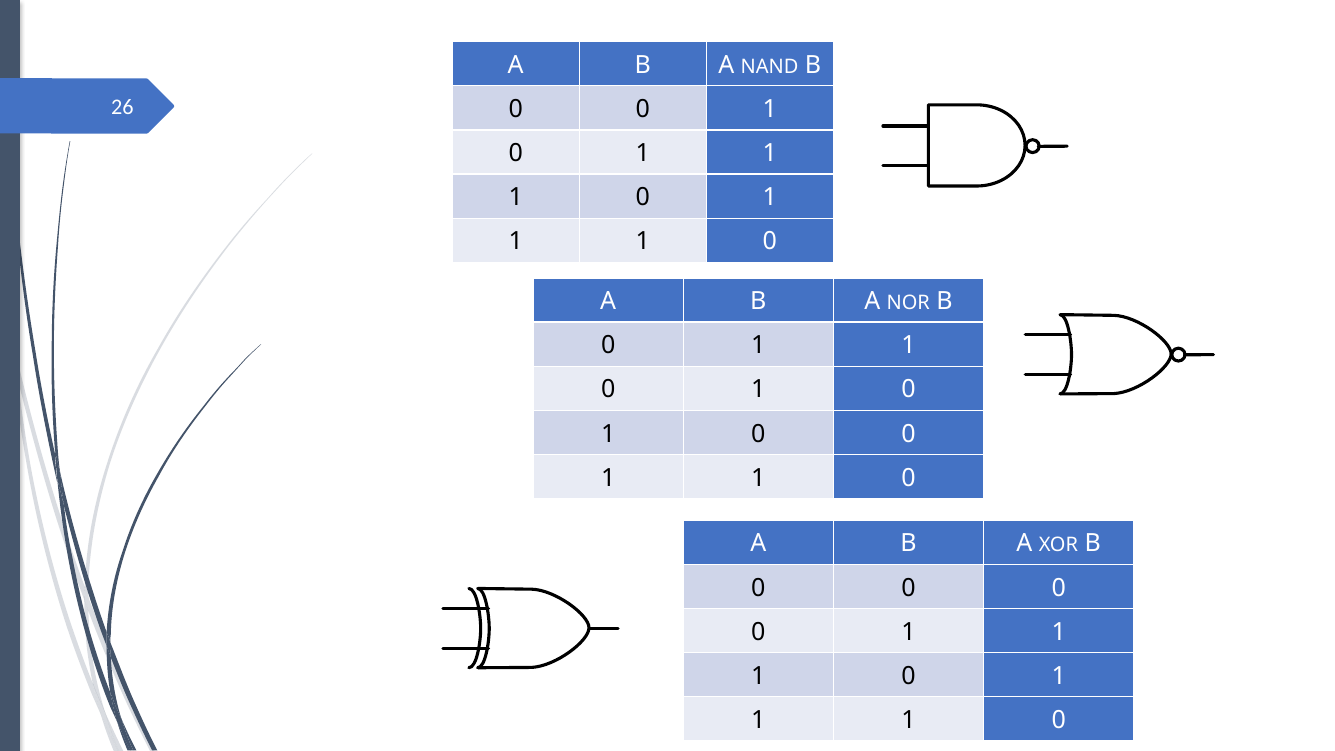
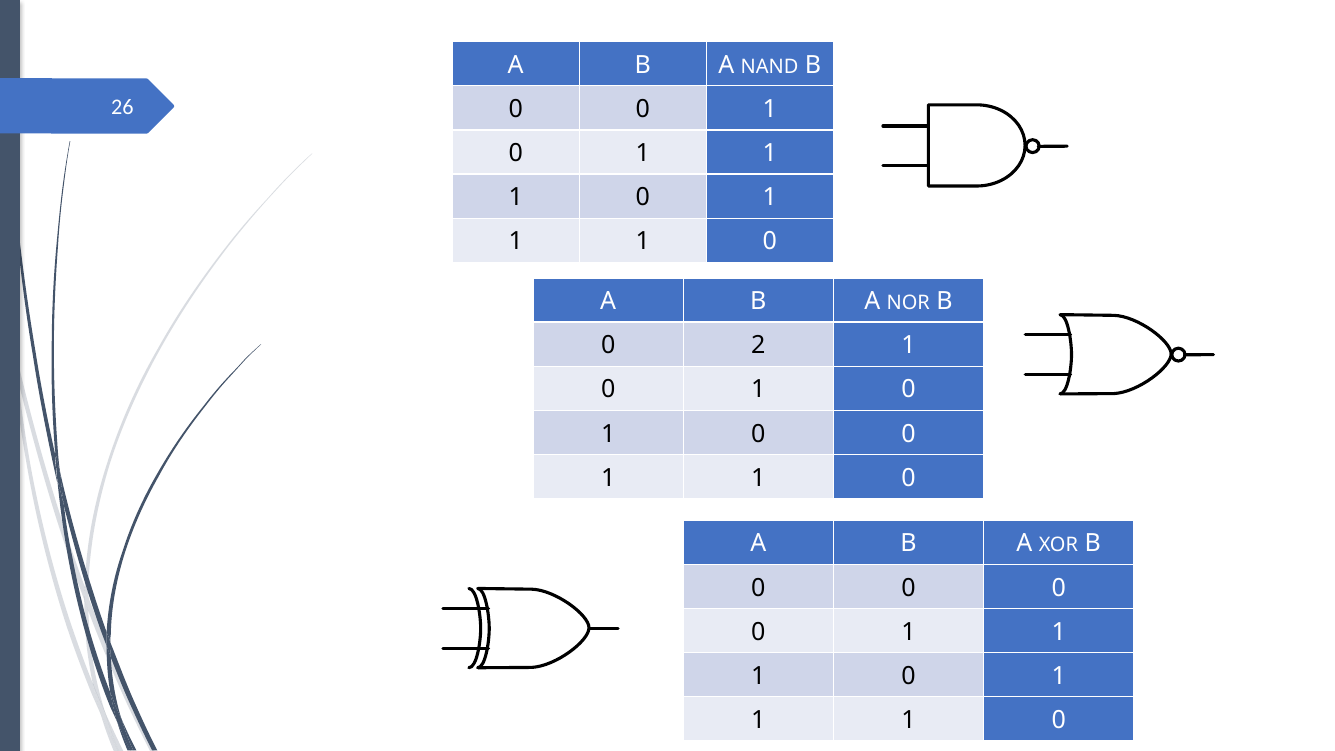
1 at (758, 345): 1 -> 2
